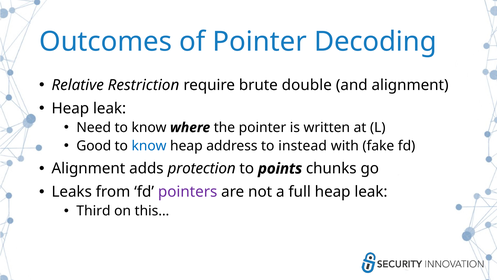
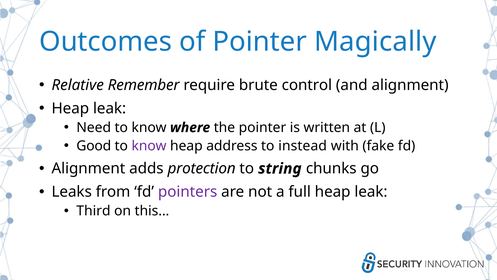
Decoding: Decoding -> Magically
Restriction: Restriction -> Remember
double: double -> control
know at (149, 146) colour: blue -> purple
points: points -> string
